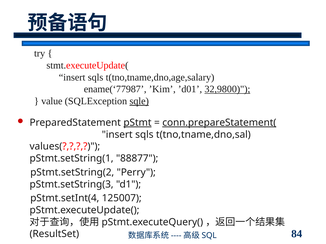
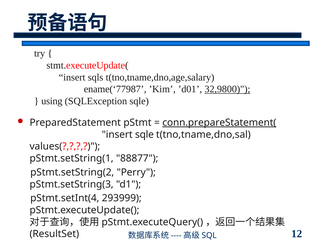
value: value -> using
sqle at (139, 101) underline: present -> none
pStmt underline: present -> none
sqls at (144, 135): sqls -> sqle
125007: 125007 -> 293999
84: 84 -> 12
